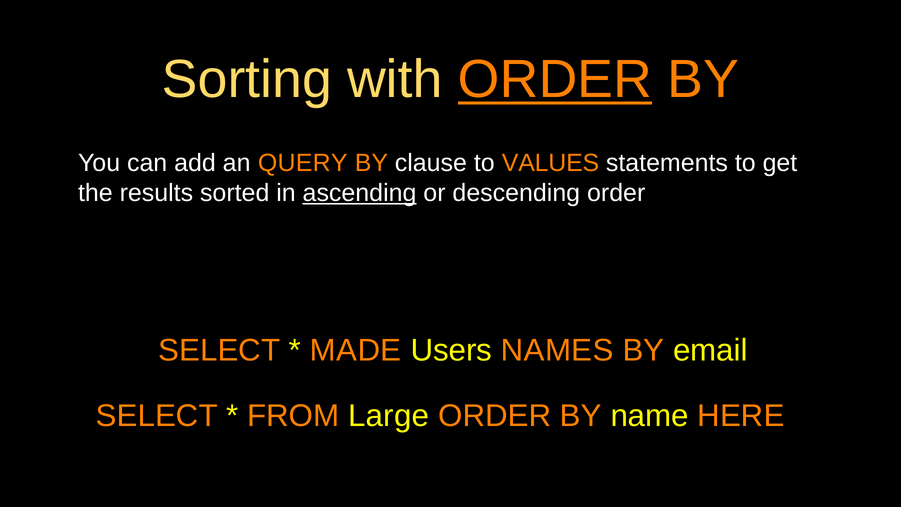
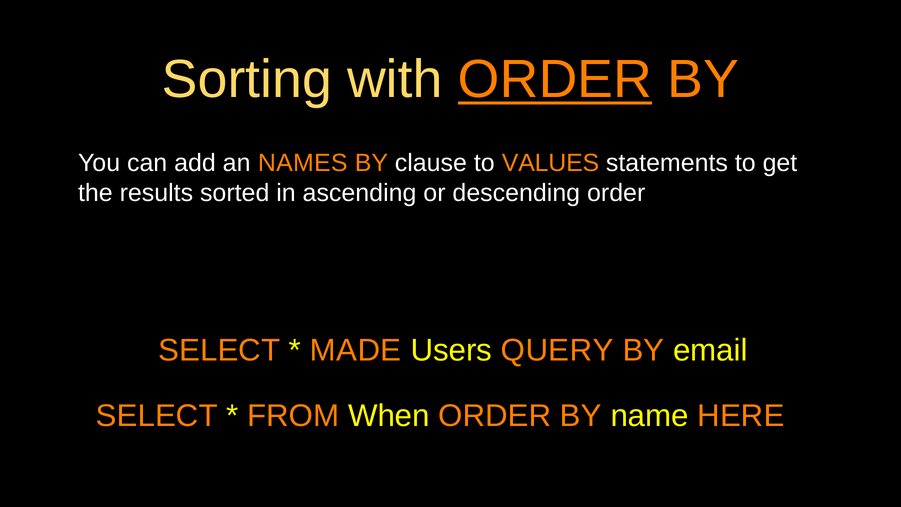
QUERY: QUERY -> NAMES
ascending underline: present -> none
NAMES: NAMES -> QUERY
Large: Large -> When
